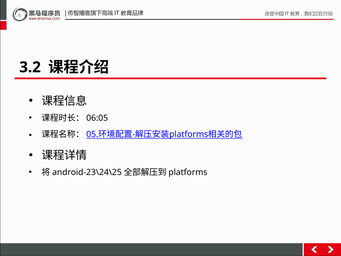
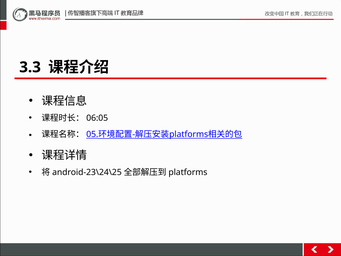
3.2: 3.2 -> 3.3
